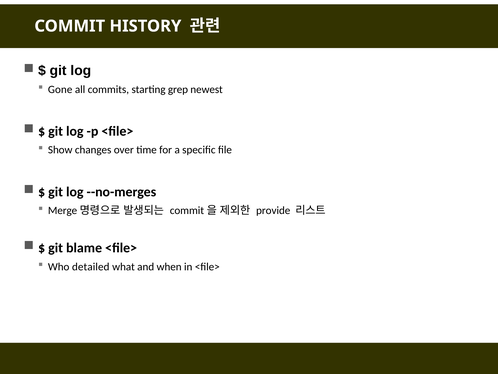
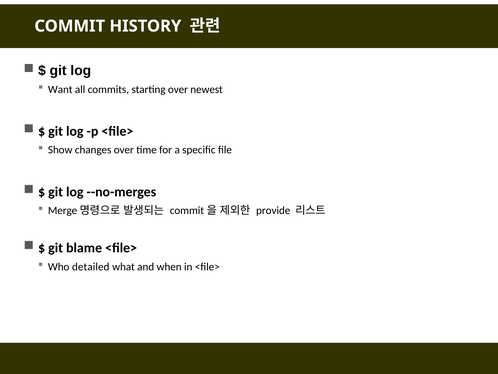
Gone: Gone -> Want
starting grep: grep -> over
